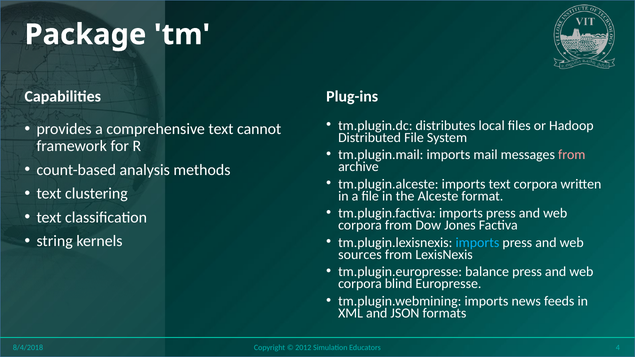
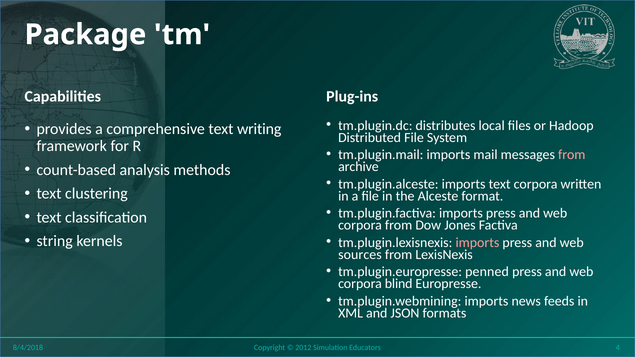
cannot: cannot -> writing
imports at (477, 243) colour: light blue -> pink
balance: balance -> penned
